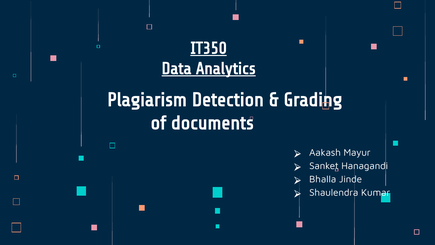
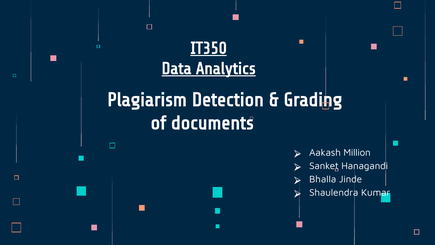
Mayur: Mayur -> Million
